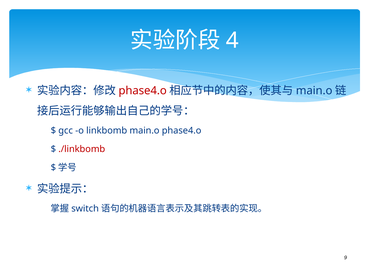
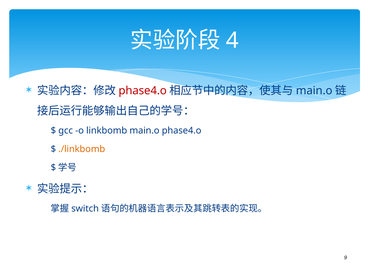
./linkbomb colour: red -> orange
